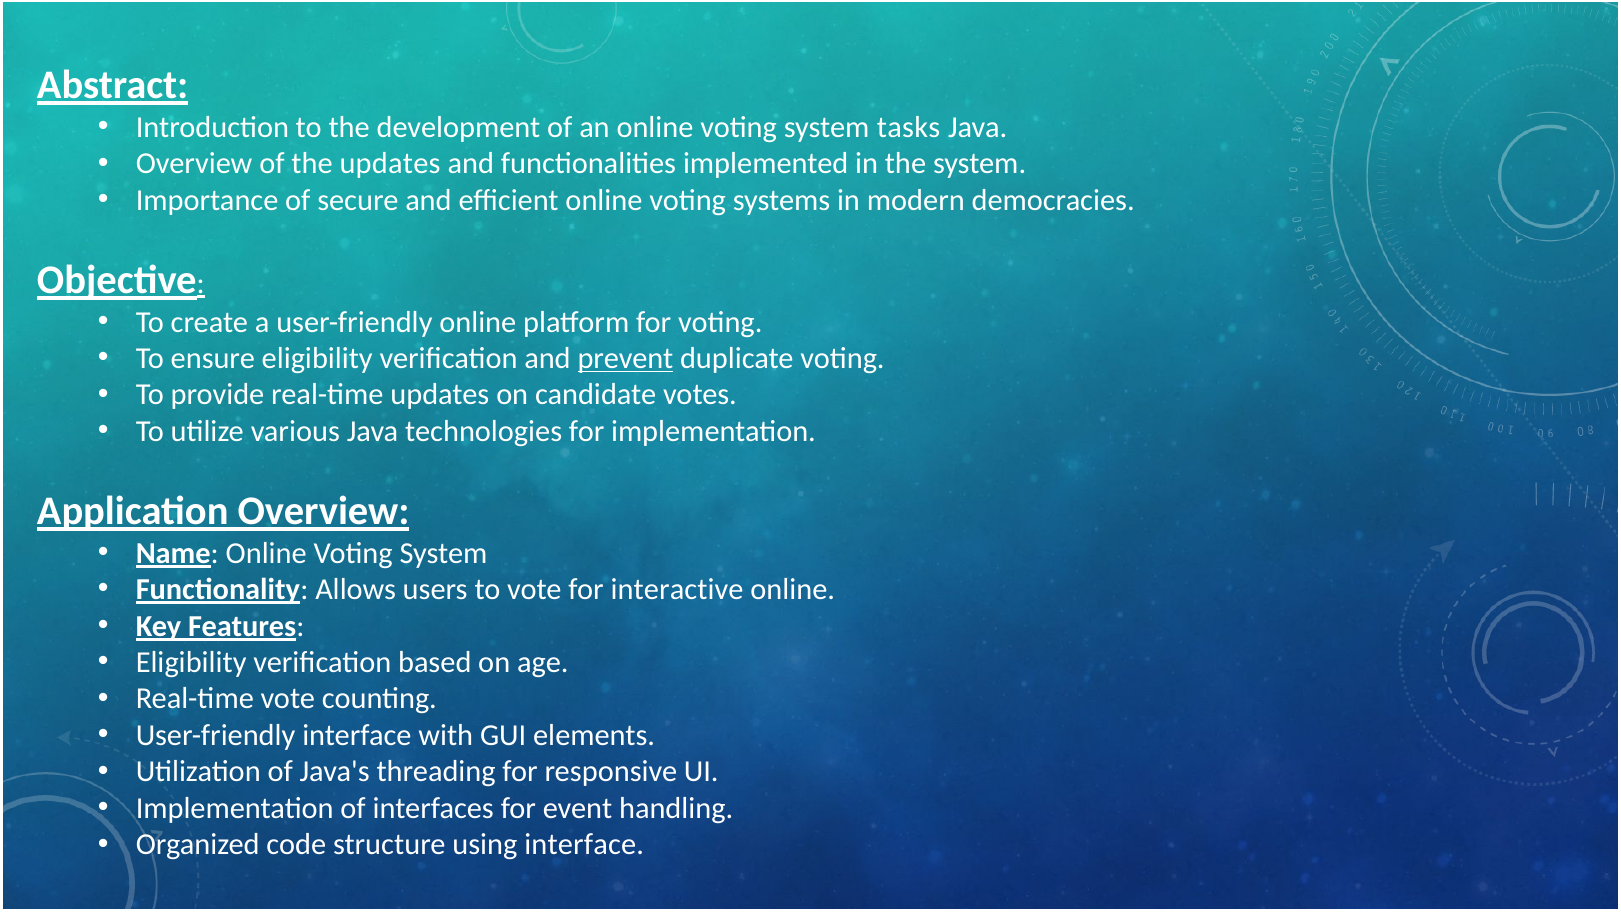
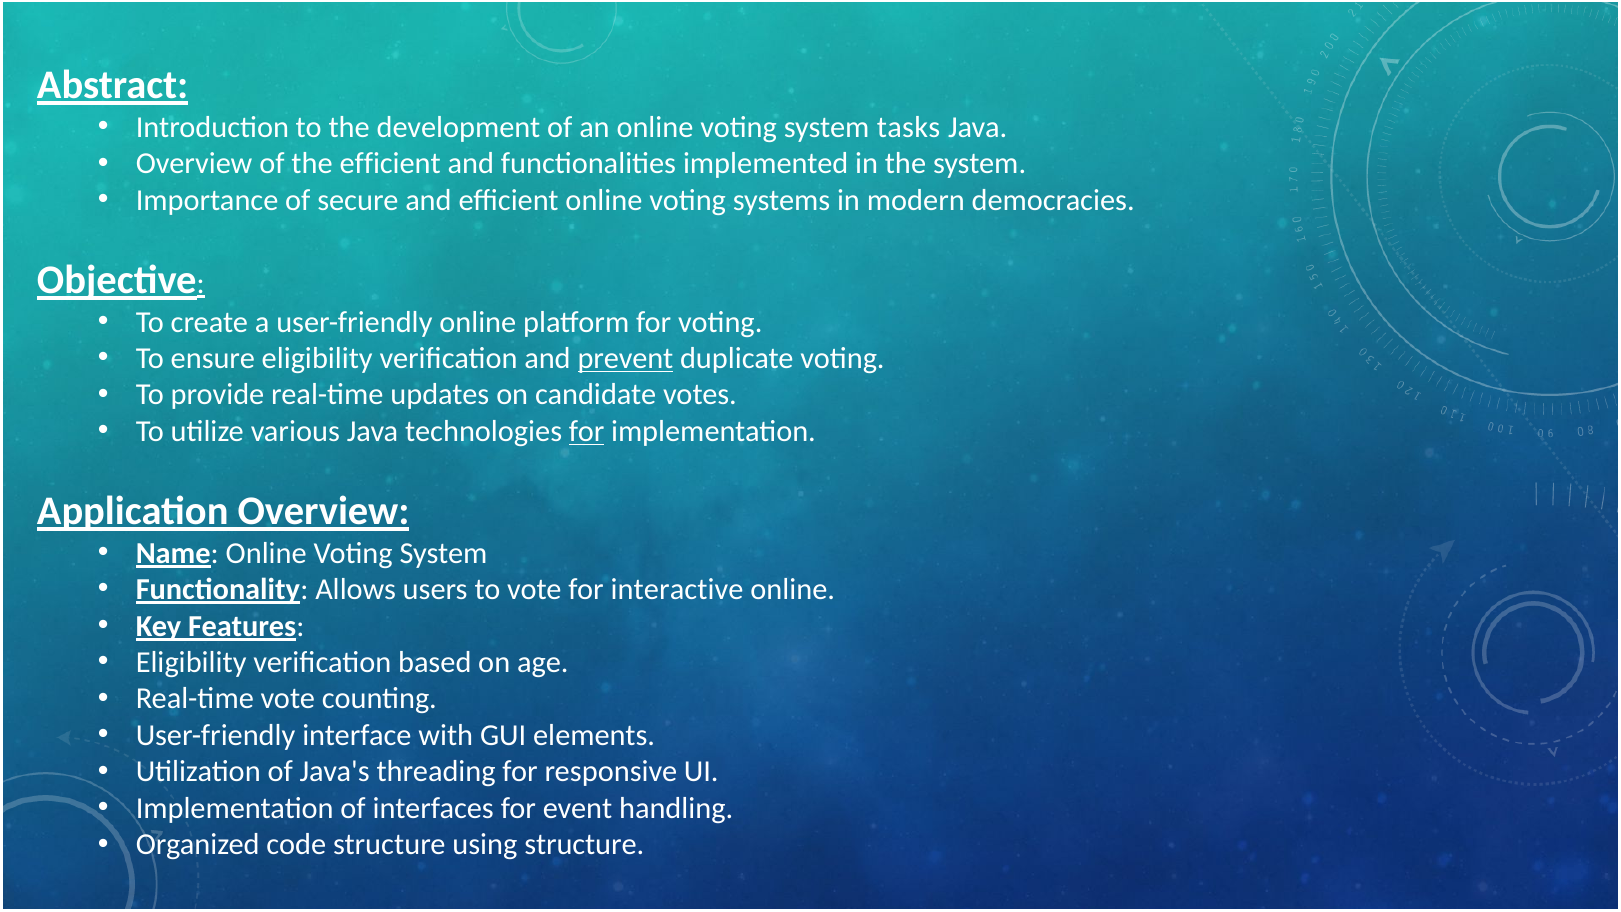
the updates: updates -> efficient
for at (587, 431) underline: none -> present
using interface: interface -> structure
